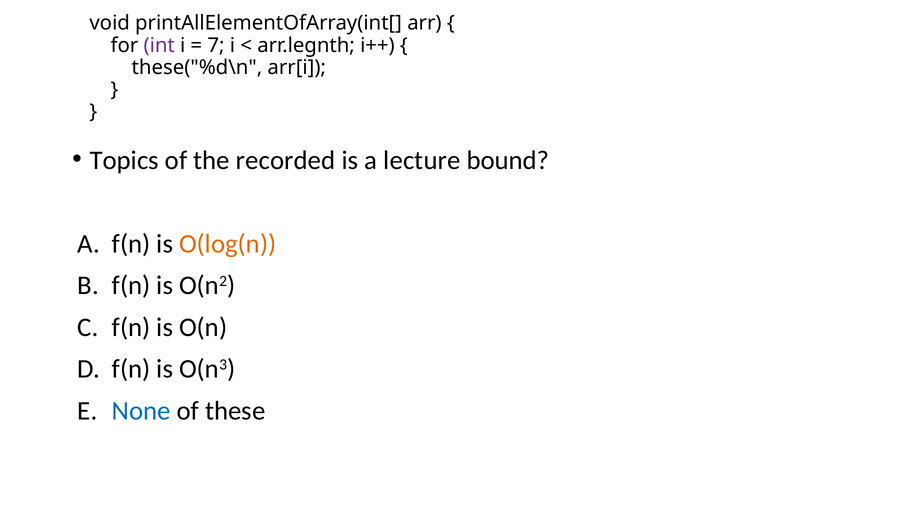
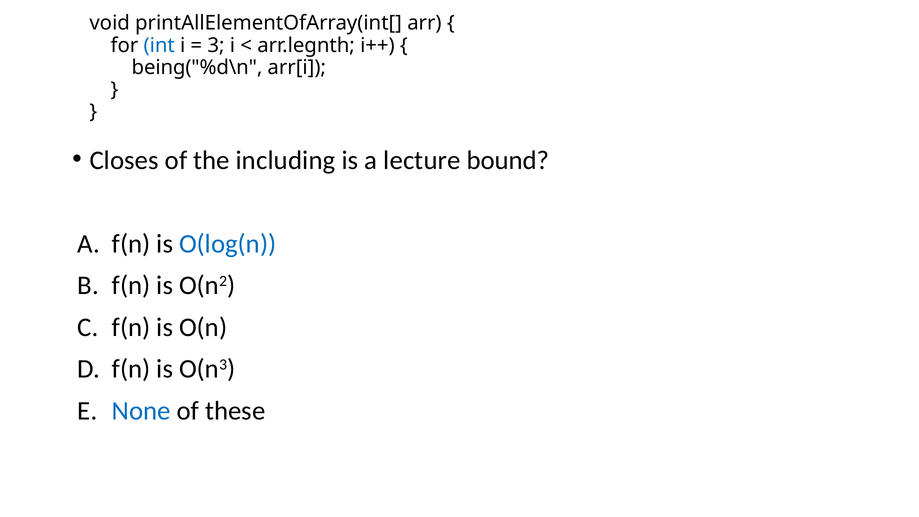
int colour: purple -> blue
7: 7 -> 3
these("%d\n: these("%d\n -> being("%d\n
Topics: Topics -> Closes
recorded: recorded -> including
O(log(n colour: orange -> blue
